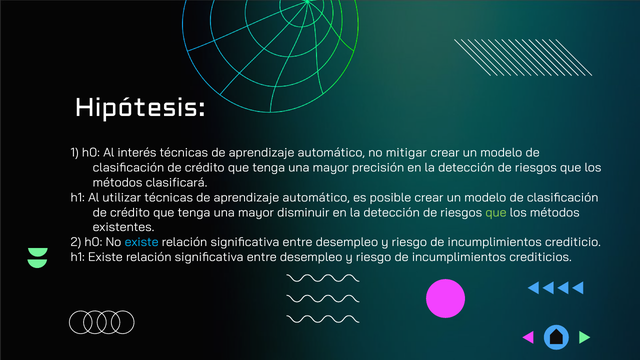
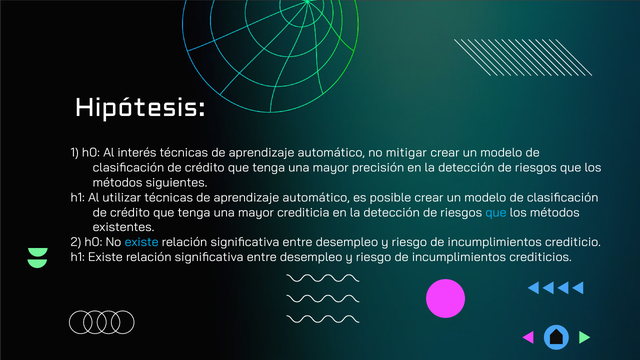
clasificará: clasificará -> siguientes
disminuir: disminuir -> crediticia
que at (496, 212) colour: light green -> light blue
